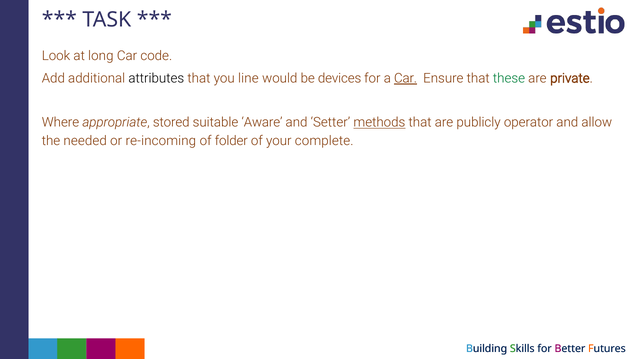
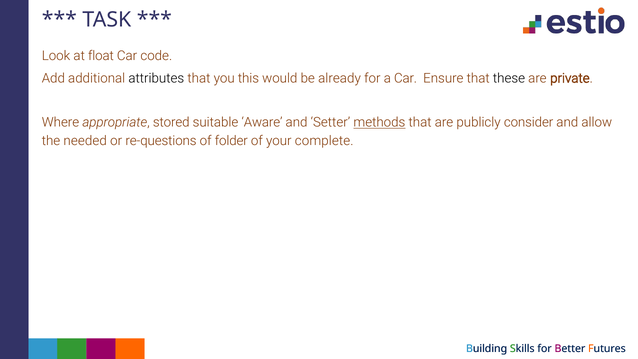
long: long -> float
line: line -> this
devices: devices -> already
Car at (406, 78) underline: present -> none
these colour: green -> black
operator: operator -> consider
re-incoming: re-incoming -> re-questions
